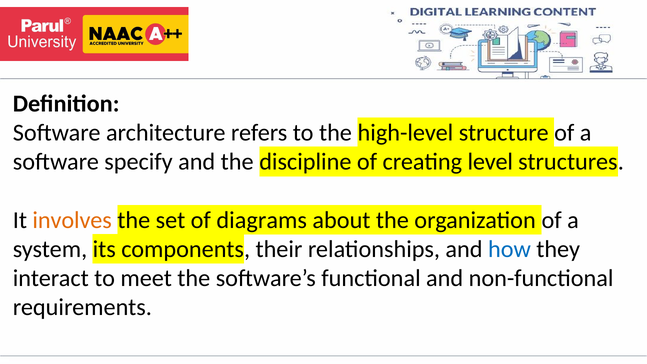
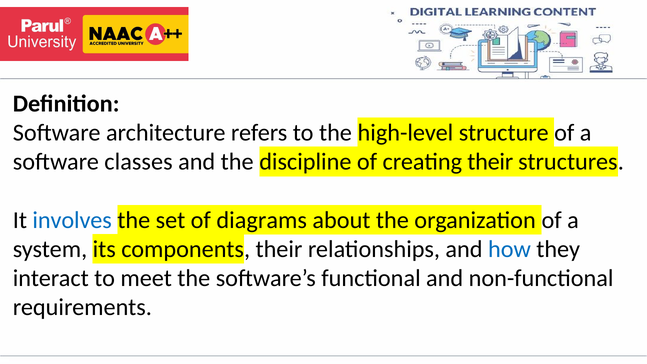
specify: specify -> classes
creating level: level -> their
involves colour: orange -> blue
